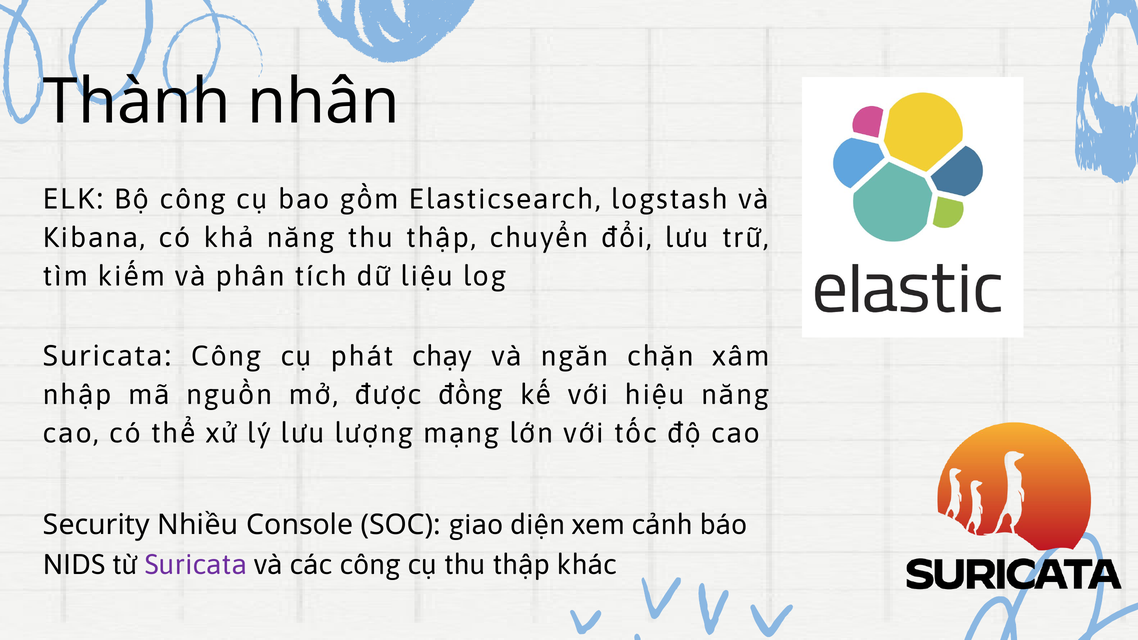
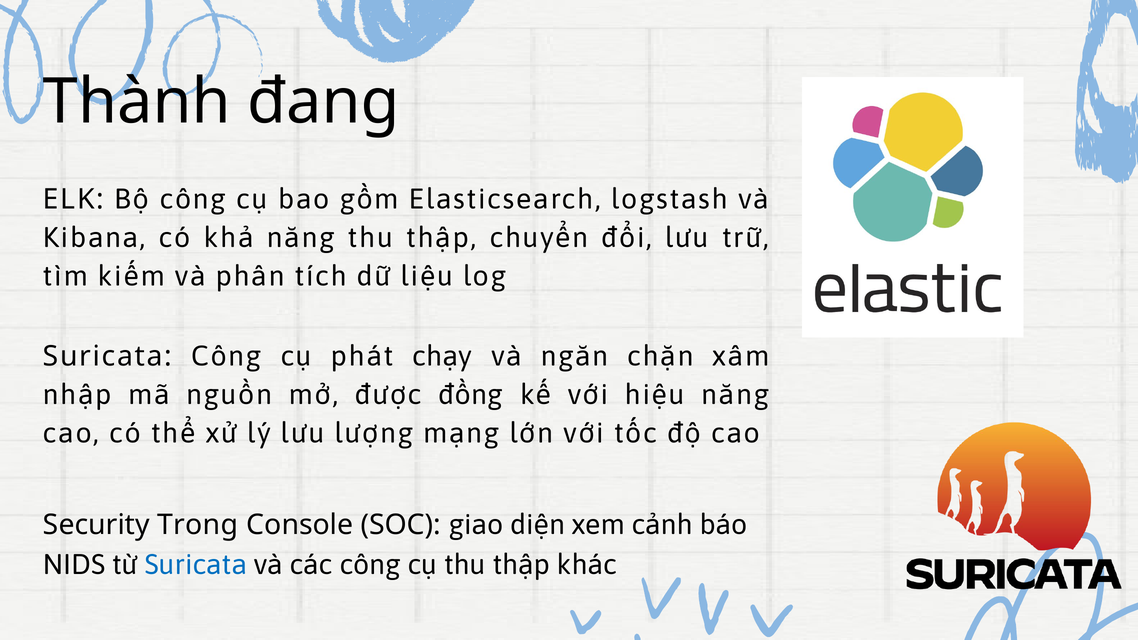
nhân: nhân -> đang
Nhiều: Nhiều -> Trong
Suricata at (196, 565) colour: purple -> blue
